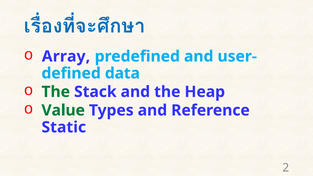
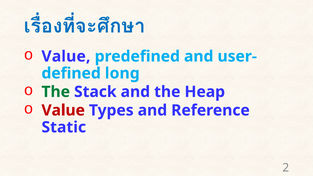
Array at (66, 56): Array -> Value
data: data -> long
Value at (63, 110) colour: green -> red
